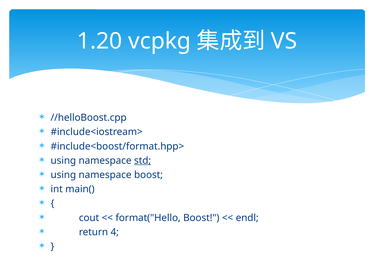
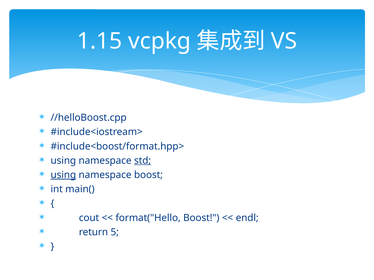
1.20: 1.20 -> 1.15
using at (63, 175) underline: none -> present
4: 4 -> 5
